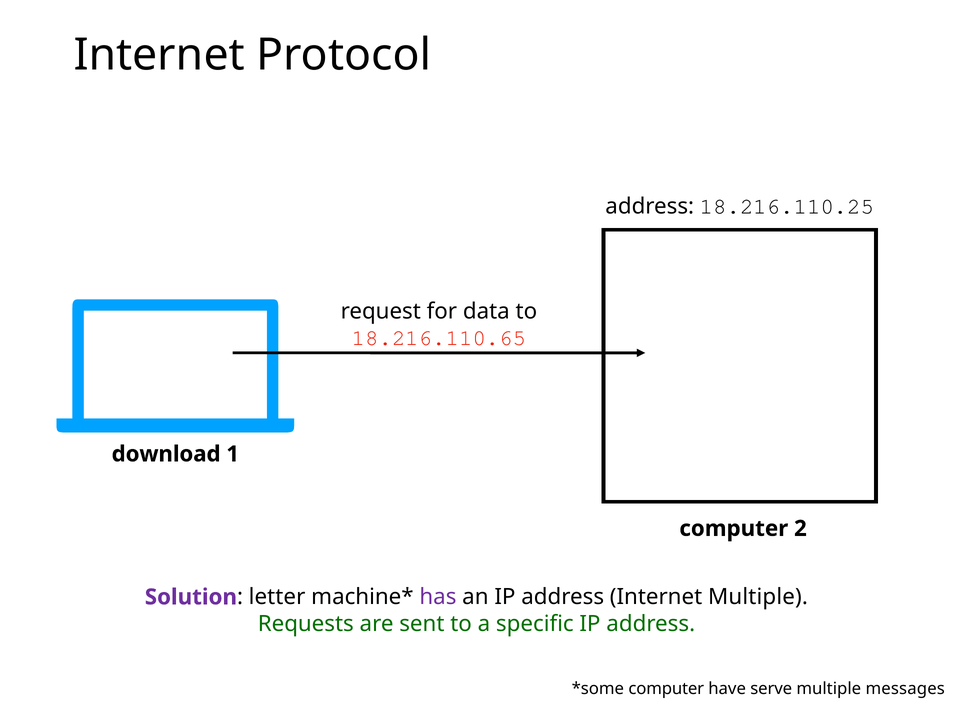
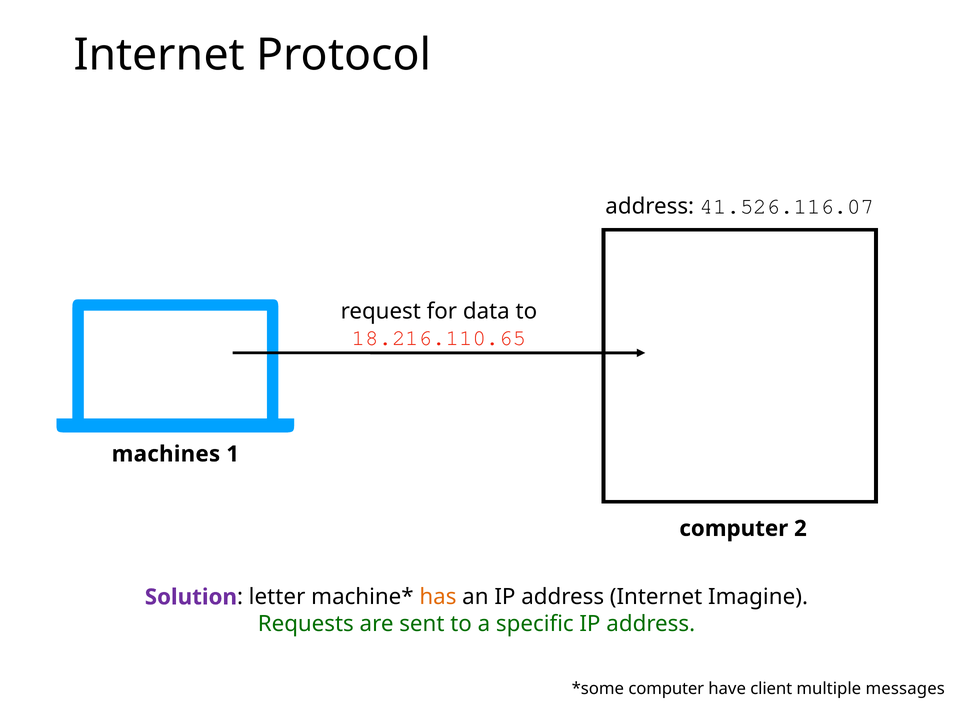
18.216.110.25: 18.216.110.25 -> 41.526.116.07
download: download -> machines
has colour: purple -> orange
Internet Multiple: Multiple -> Imagine
serve: serve -> client
